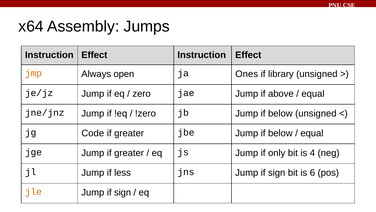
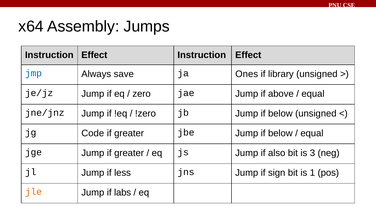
jmp colour: orange -> blue
open: open -> save
only: only -> also
4: 4 -> 3
6: 6 -> 1
sign at (123, 192): sign -> labs
